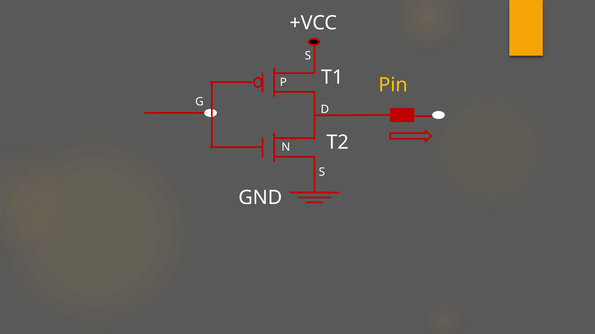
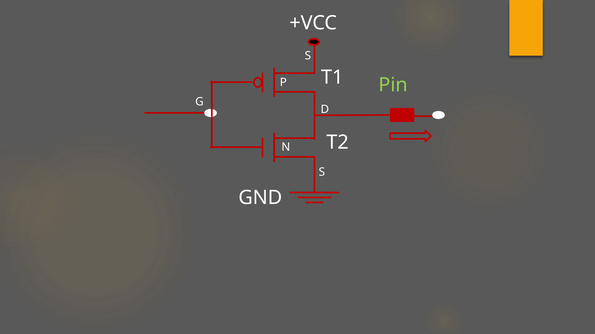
Pin colour: yellow -> light green
